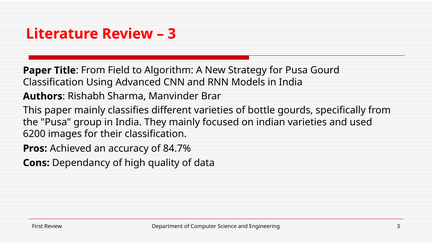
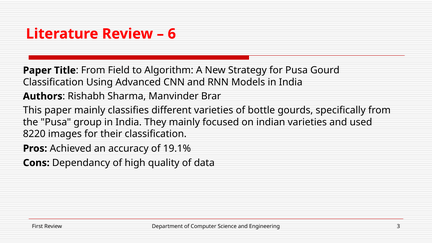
3 at (172, 34): 3 -> 6
6200: 6200 -> 8220
84.7%: 84.7% -> 19.1%
